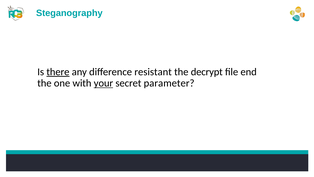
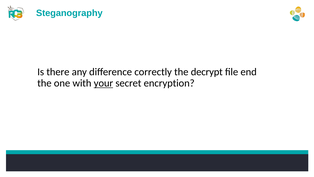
there underline: present -> none
resistant: resistant -> correctly
parameter: parameter -> encryption
